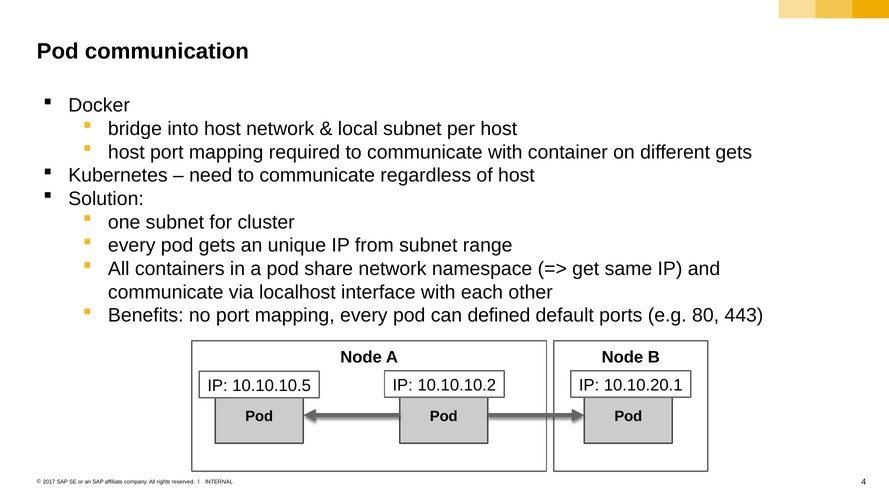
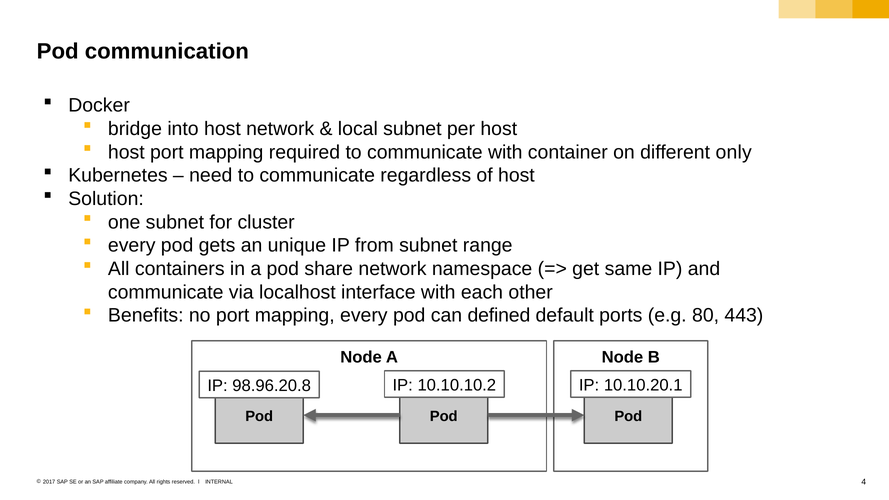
different gets: gets -> only
10.10.10.5: 10.10.10.5 -> 98.96.20.8
